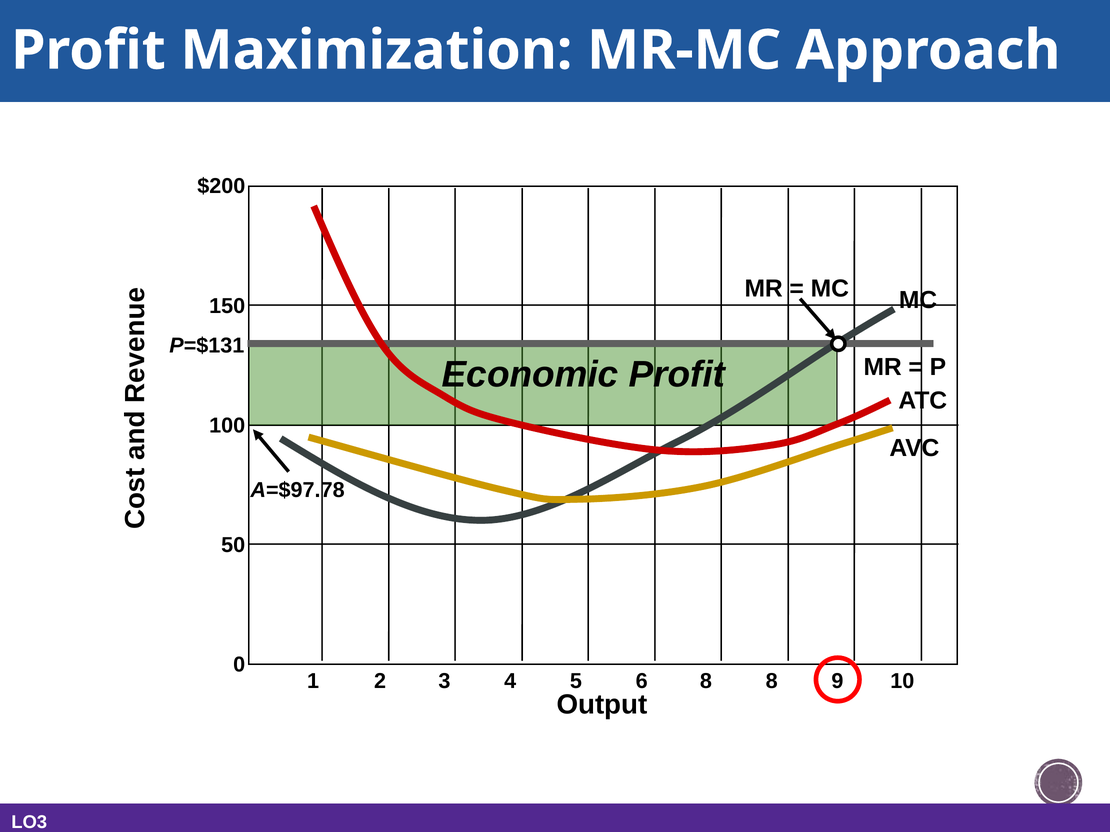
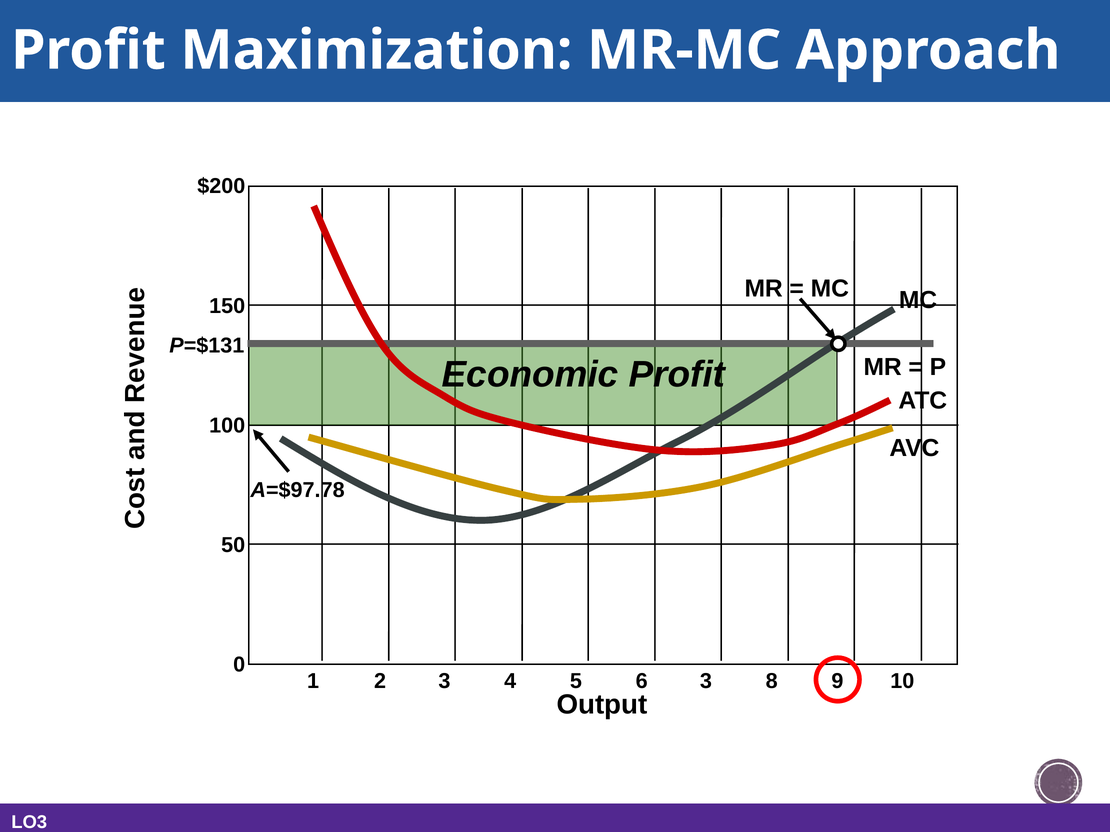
6 8: 8 -> 3
